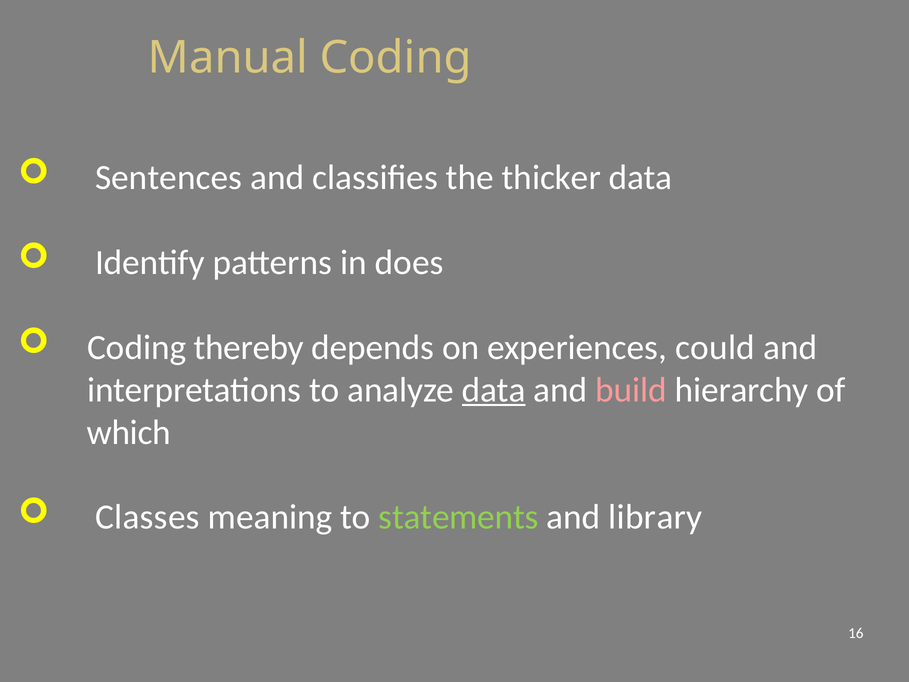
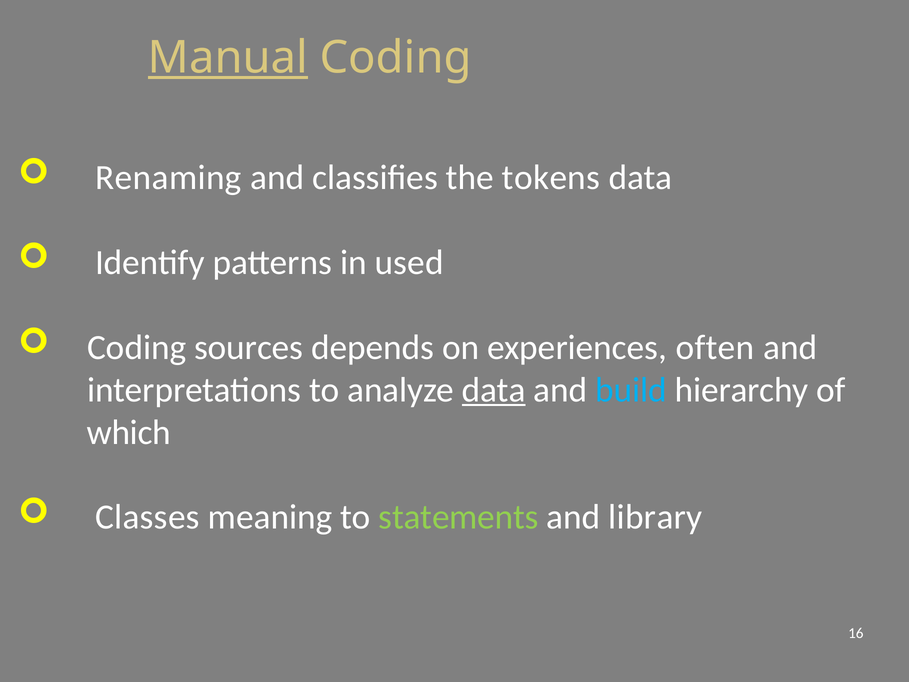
Manual underline: none -> present
Sentences: Sentences -> Renaming
thicker: thicker -> tokens
does: does -> used
thereby: thereby -> sources
could: could -> often
build colour: pink -> light blue
